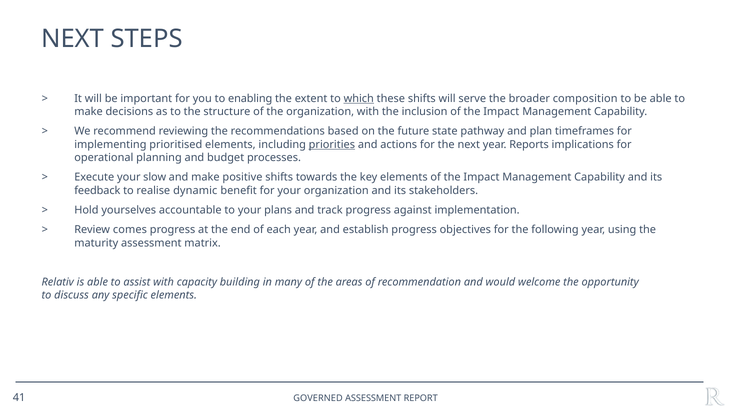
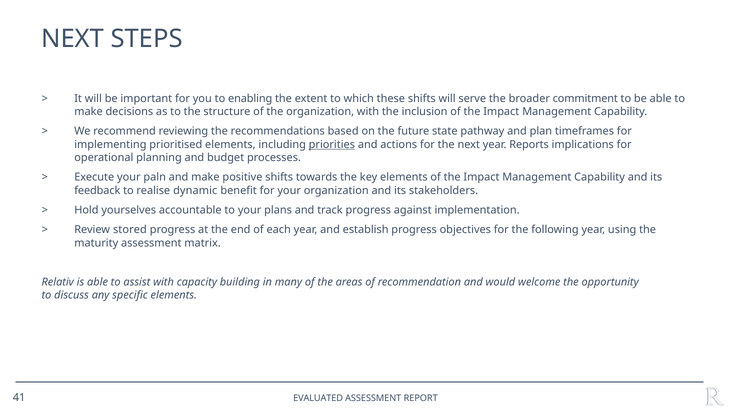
which underline: present -> none
composition: composition -> commitment
slow: slow -> paln
comes: comes -> stored
GOVERNED: GOVERNED -> EVALUATED
